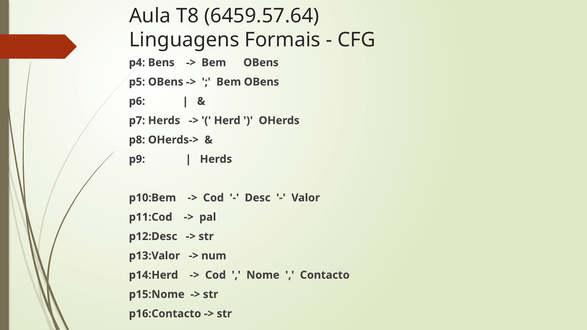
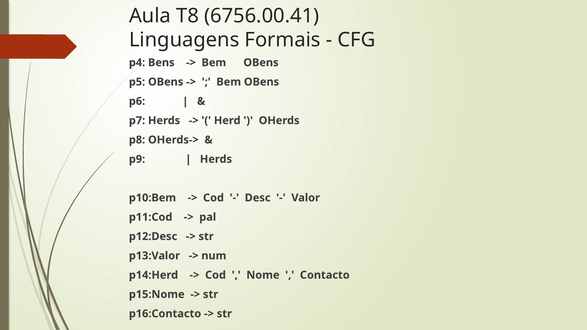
6459.57.64: 6459.57.64 -> 6756.00.41
